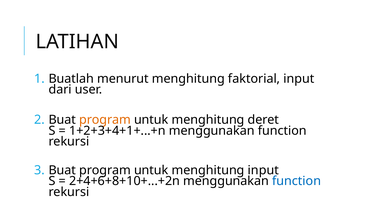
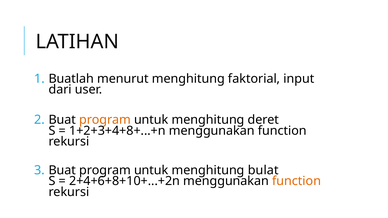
1+2+3+4+1+...+n: 1+2+3+4+1+...+n -> 1+2+3+4+8+...+n
menghitung input: input -> bulat
function at (297, 181) colour: blue -> orange
